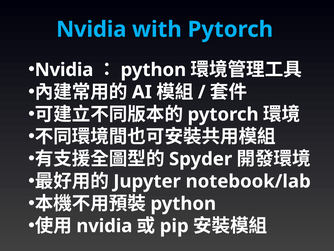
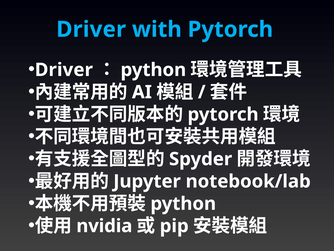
Nvidia at (91, 29): Nvidia -> Driver
Nvidia at (64, 70): Nvidia -> Driver
